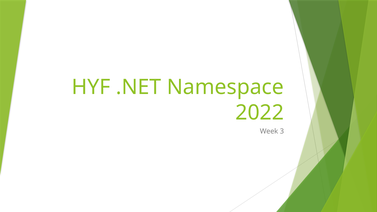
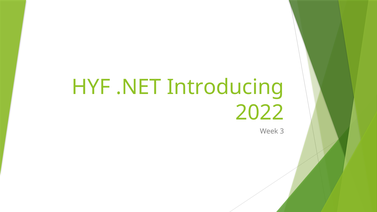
Namespace: Namespace -> Introducing
